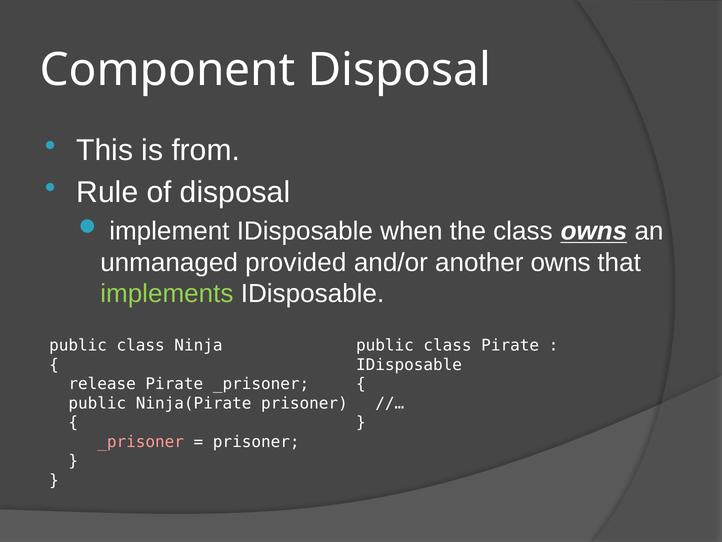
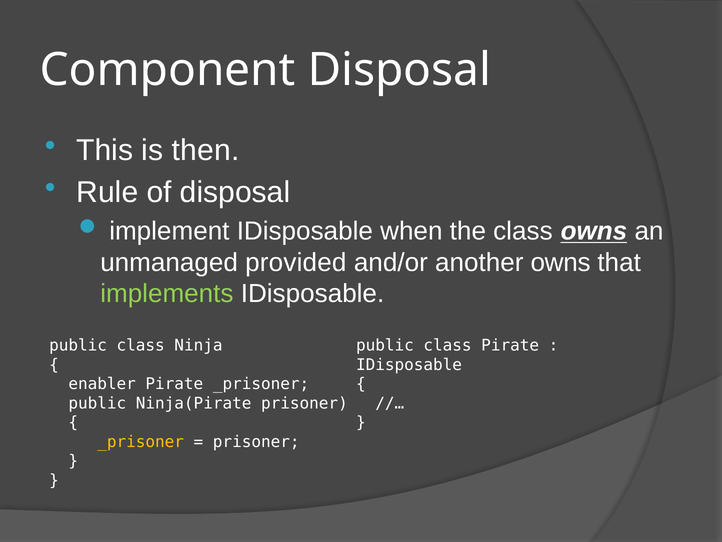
from: from -> then
release: release -> enabler
_prisoner at (141, 441) colour: pink -> yellow
